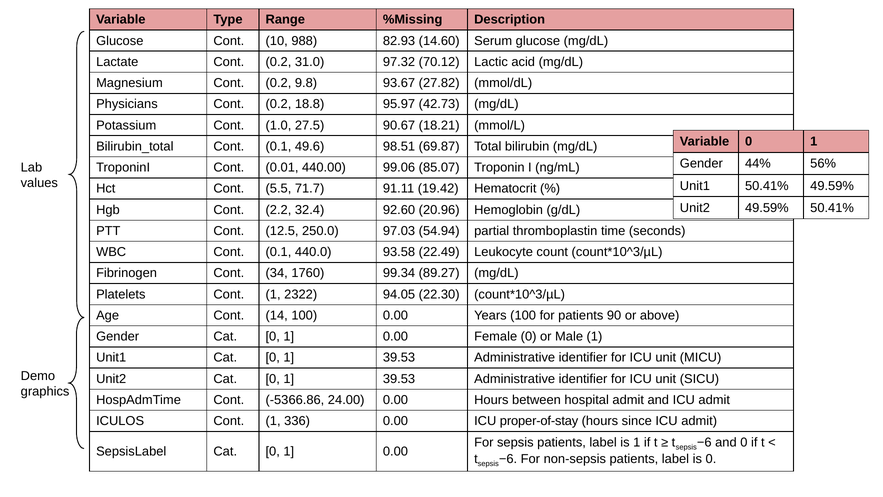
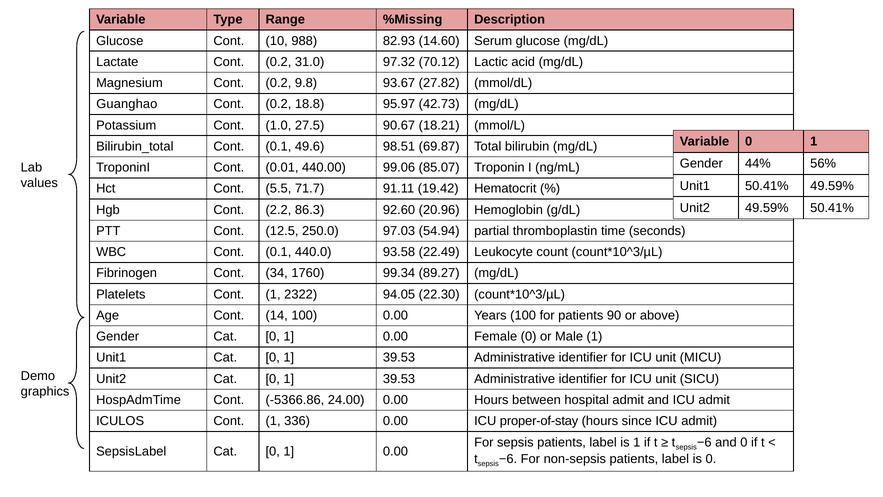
Physicians: Physicians -> Guanghao
32.4: 32.4 -> 86.3
